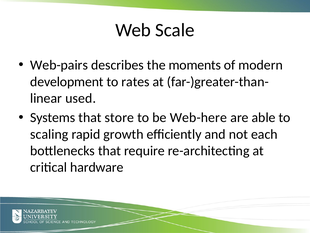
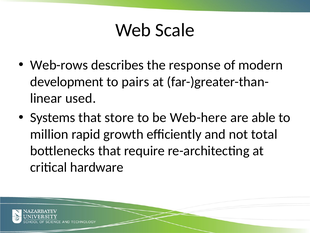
Web-pairs: Web-pairs -> Web-rows
moments: moments -> response
rates: rates -> pairs
scaling: scaling -> million
each: each -> total
